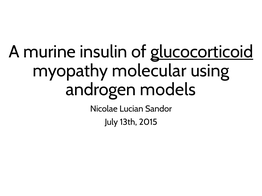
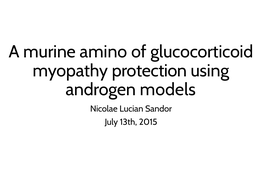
insulin: insulin -> amino
glucocorticoid underline: present -> none
molecular: molecular -> protection
